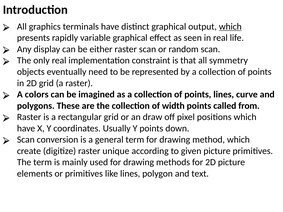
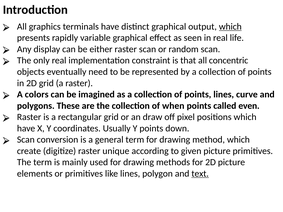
symmetry: symmetry -> concentric
width: width -> when
from: from -> even
text underline: none -> present
